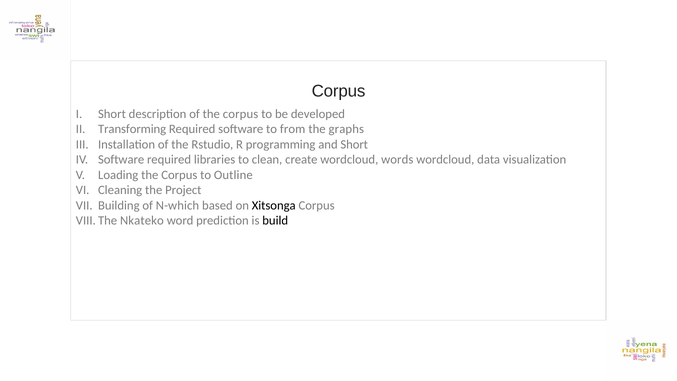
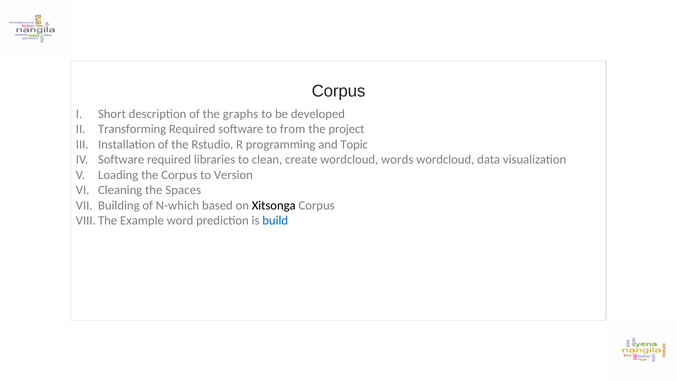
of the corpus: corpus -> graphs
graphs: graphs -> project
and Short: Short -> Topic
Outline: Outline -> Version
Project: Project -> Spaces
Nkateko: Nkateko -> Example
build colour: black -> blue
